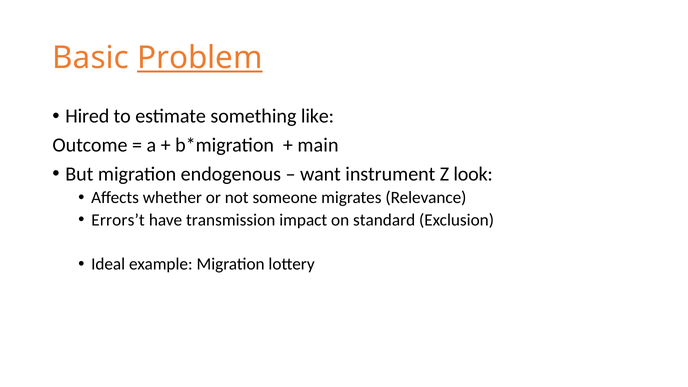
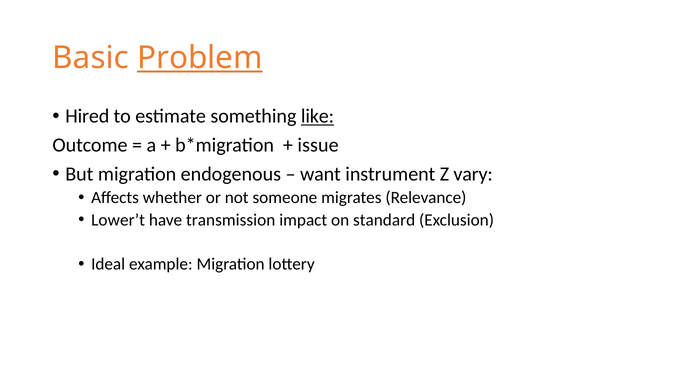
like underline: none -> present
main: main -> issue
look: look -> vary
Errors’t: Errors’t -> Lower’t
